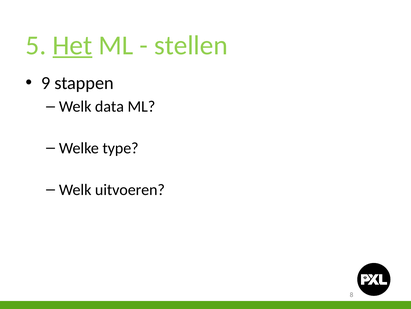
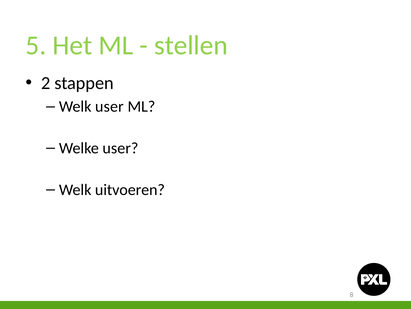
Het underline: present -> none
9: 9 -> 2
Welk data: data -> user
Welke type: type -> user
